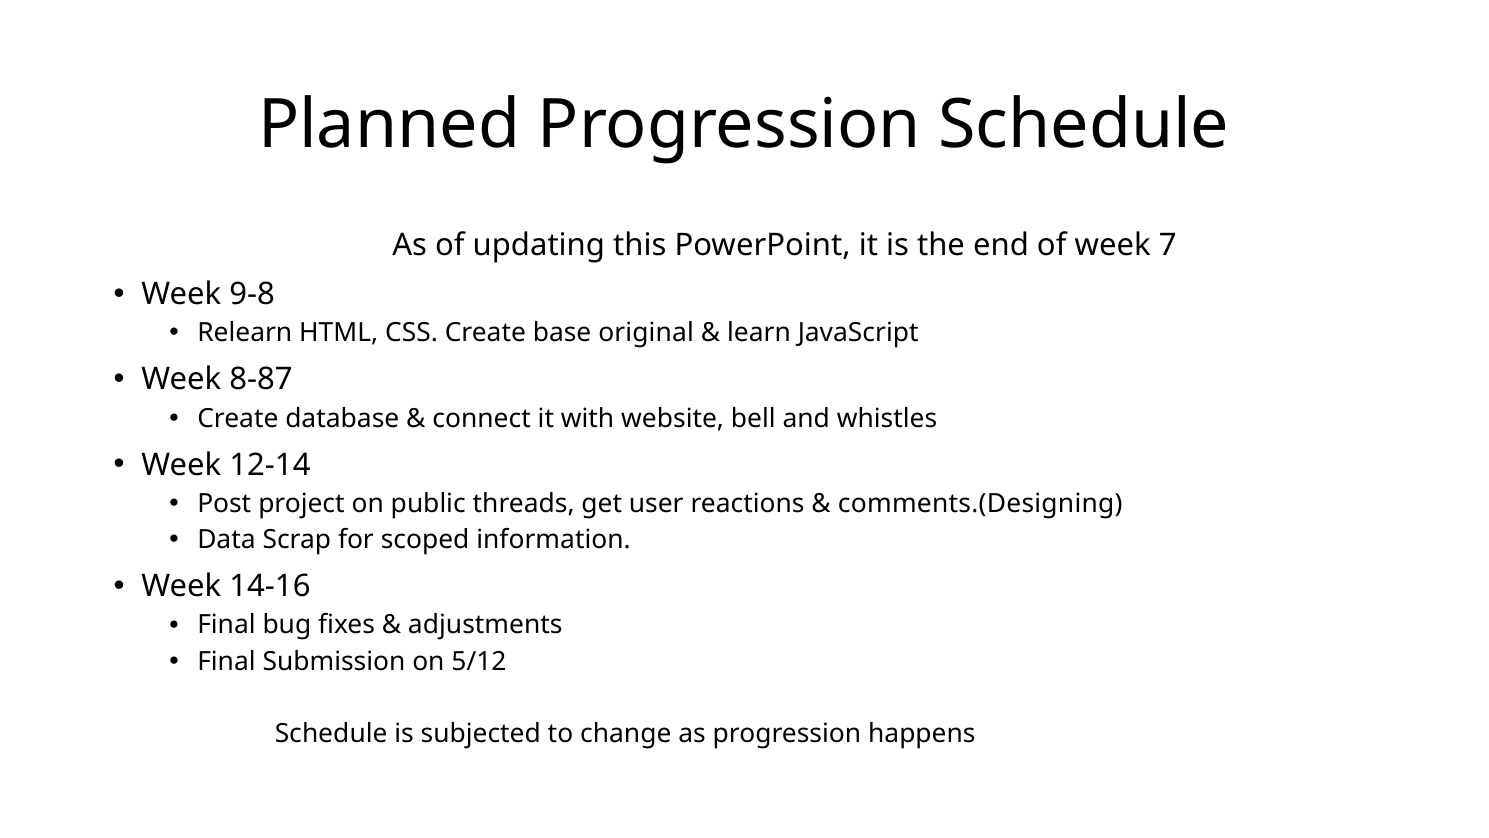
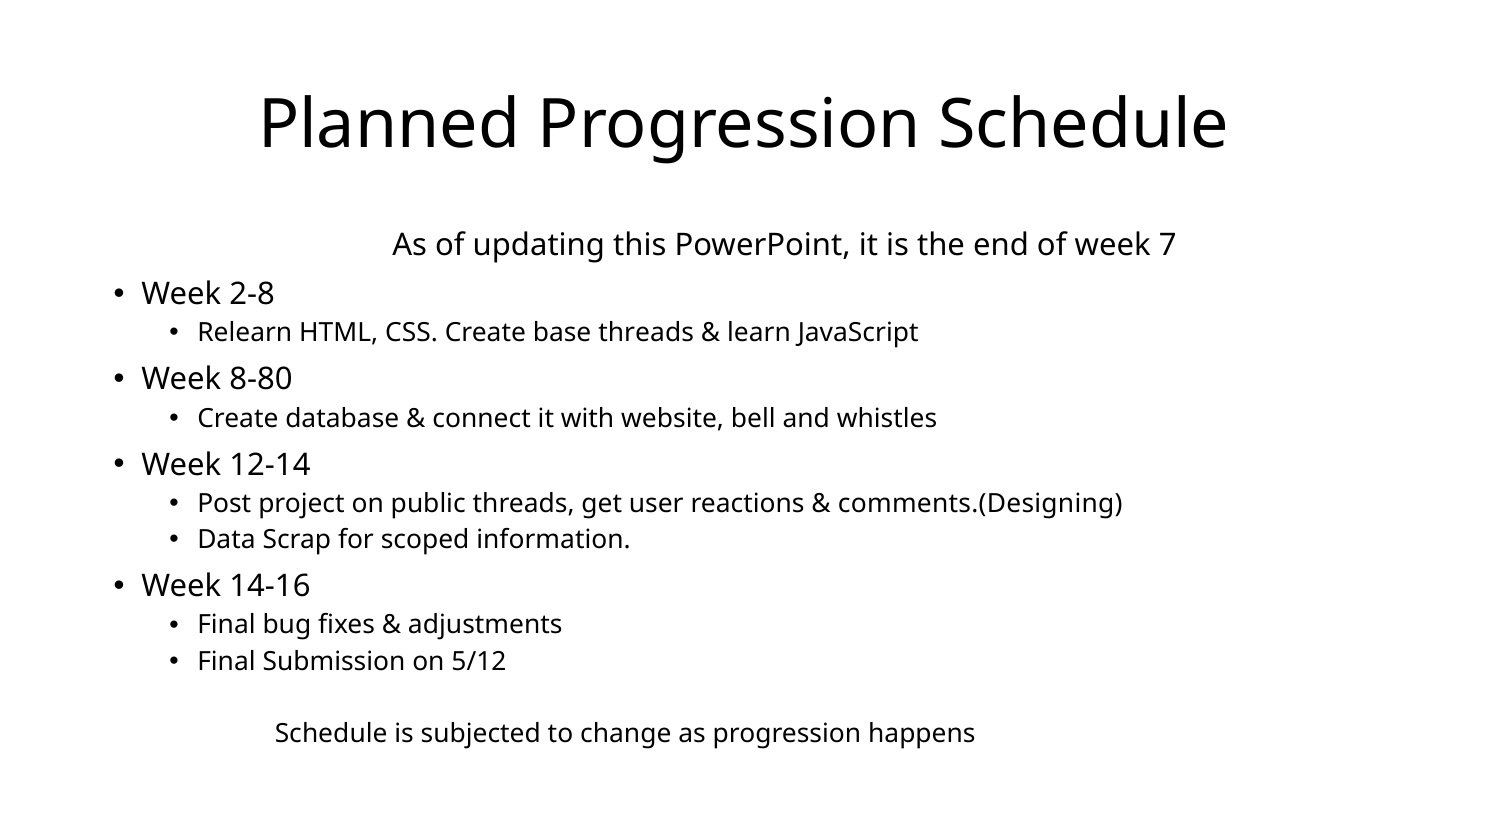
9-8: 9-8 -> 2-8
base original: original -> threads
8-87: 8-87 -> 8-80
